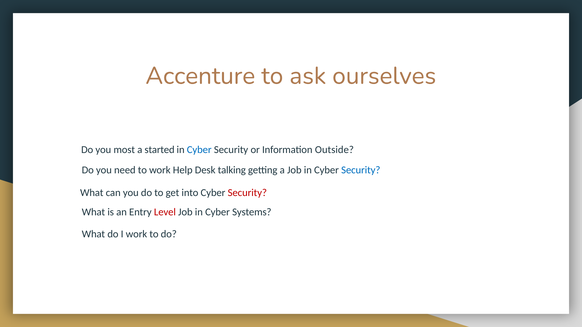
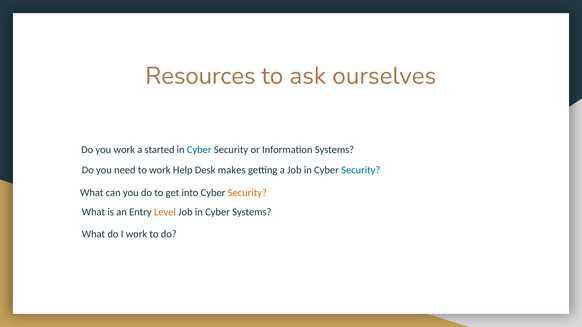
Accenture: Accenture -> Resources
you most: most -> work
Information Outside: Outside -> Systems
talking: talking -> makes
Security at (247, 193) colour: red -> orange
Level colour: red -> orange
